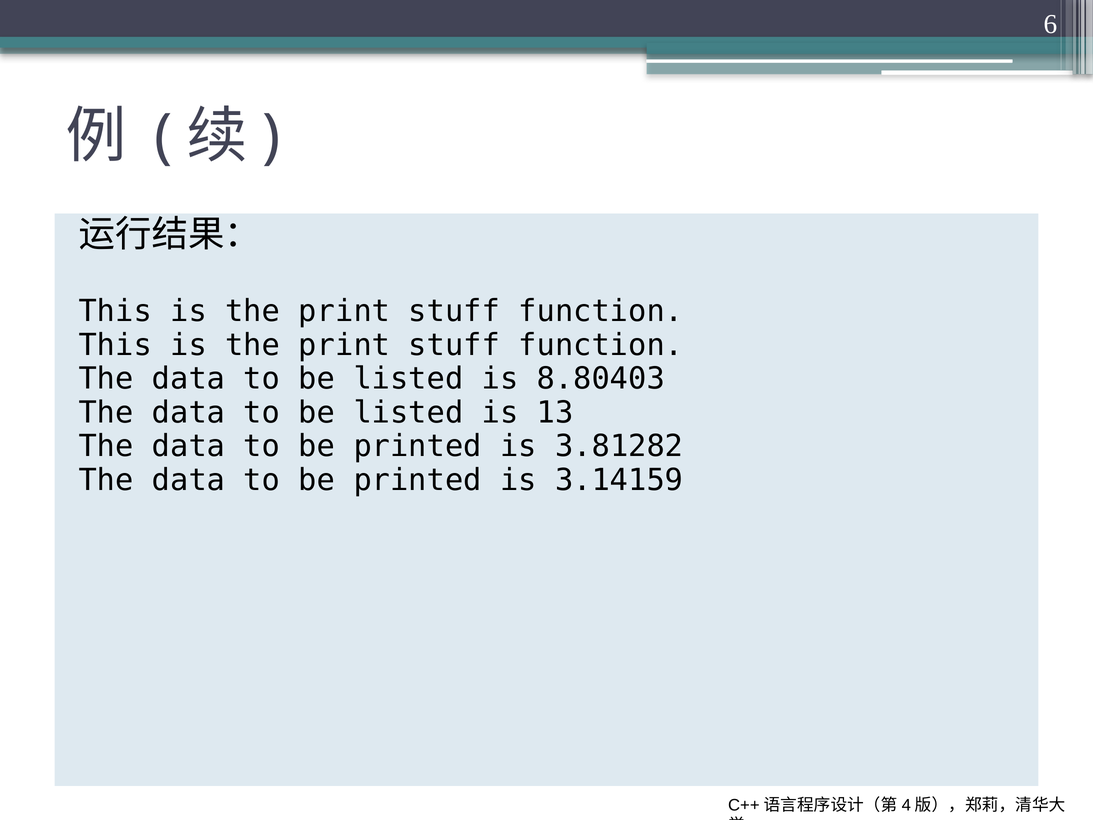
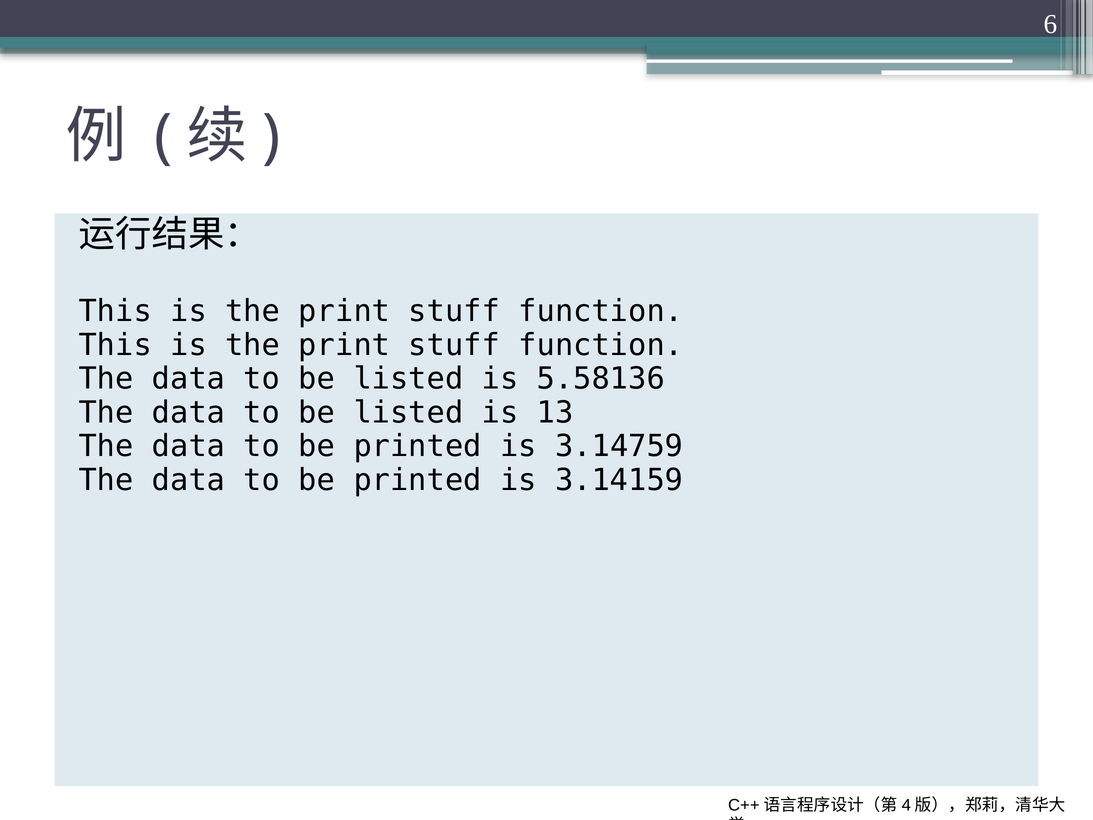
8.80403: 8.80403 -> 5.58136
3.81282: 3.81282 -> 3.14759
